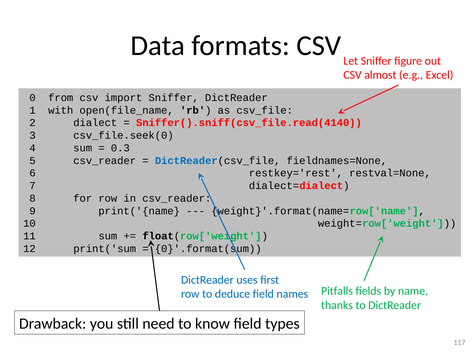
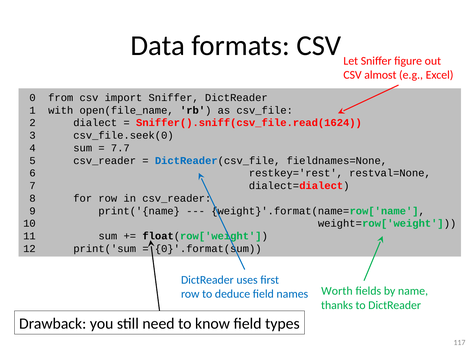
Sniffer().sniff(csv_file.read(4140: Sniffer().sniff(csv_file.read(4140 -> Sniffer().sniff(csv_file.read(1624
0.3: 0.3 -> 7.7
Pitfalls: Pitfalls -> Worth
